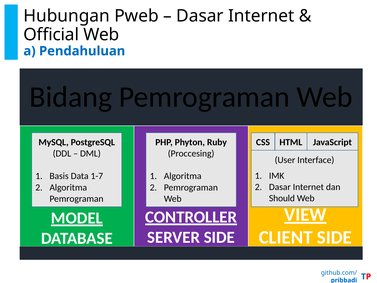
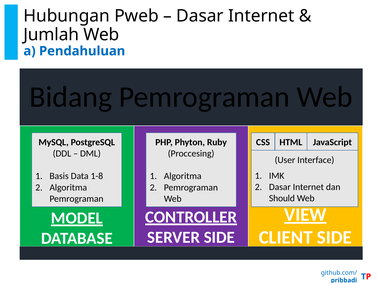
Official: Official -> Jumlah
1-7: 1-7 -> 1-8
